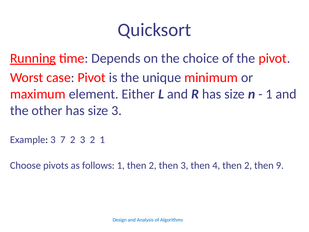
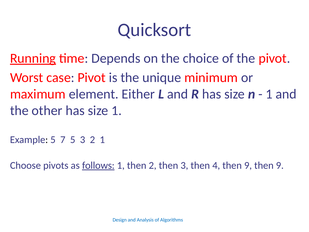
size 3: 3 -> 1
Example 3: 3 -> 5
7 2: 2 -> 5
follows underline: none -> present
4 then 2: 2 -> 9
